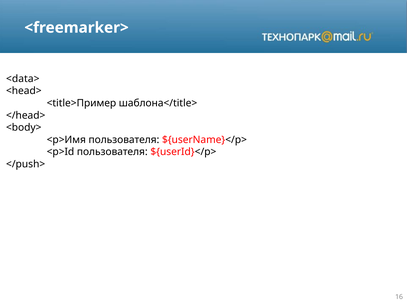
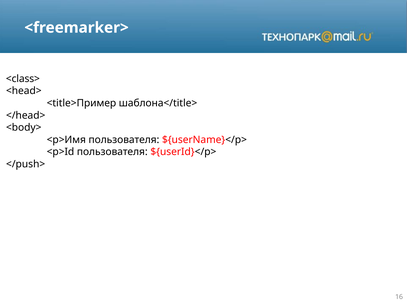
<data>: <data> -> <class>
